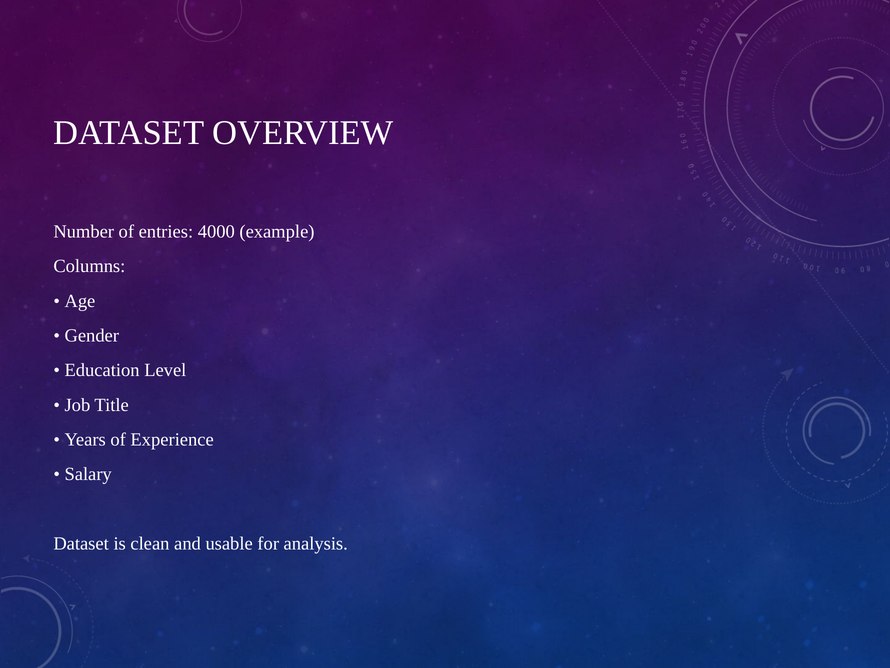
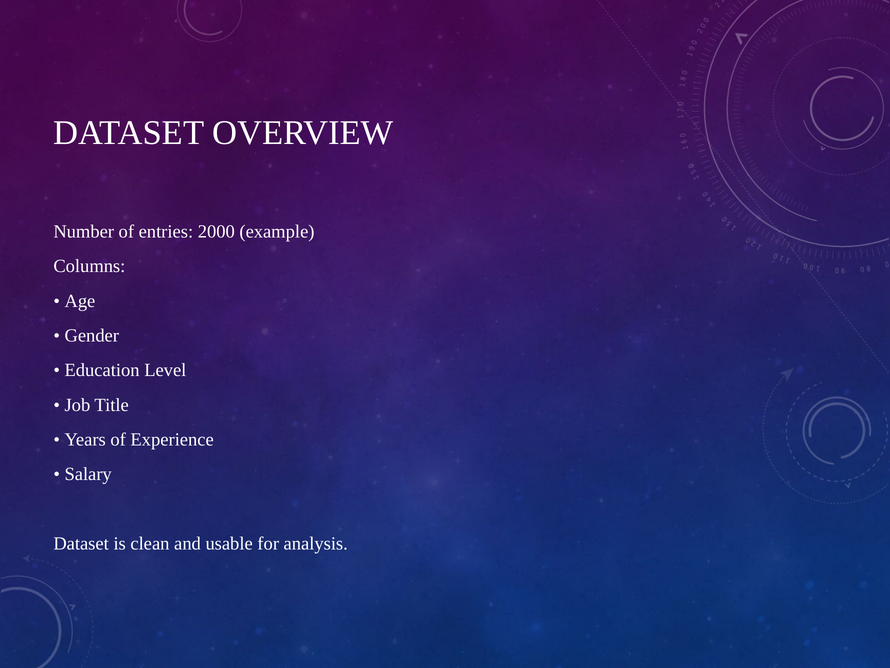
4000: 4000 -> 2000
